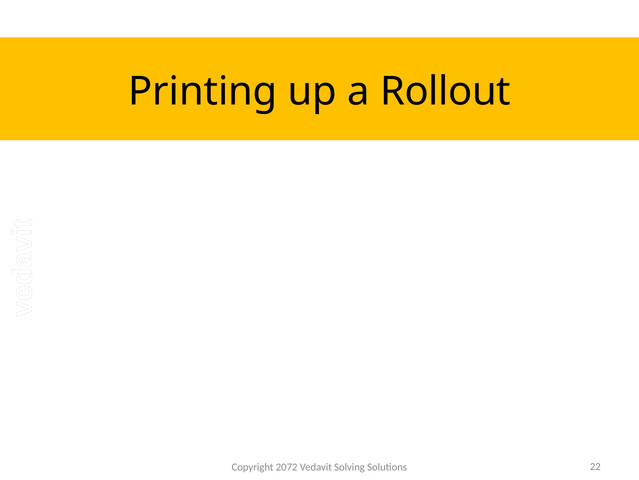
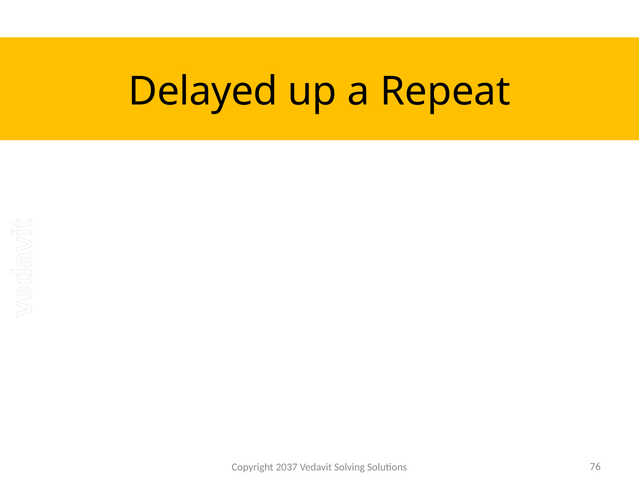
Printing: Printing -> Delayed
Rollout: Rollout -> Repeat
2072: 2072 -> 2037
22: 22 -> 76
